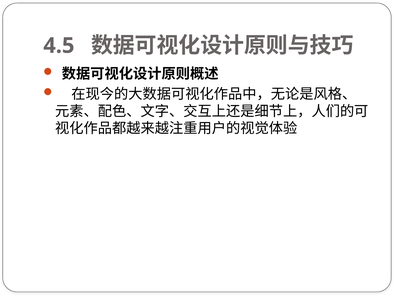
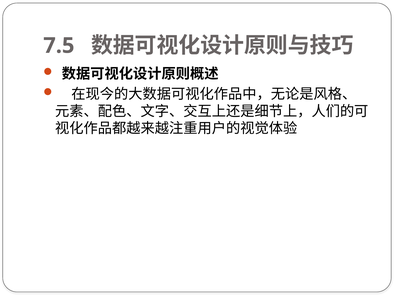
4.5: 4.5 -> 7.5
